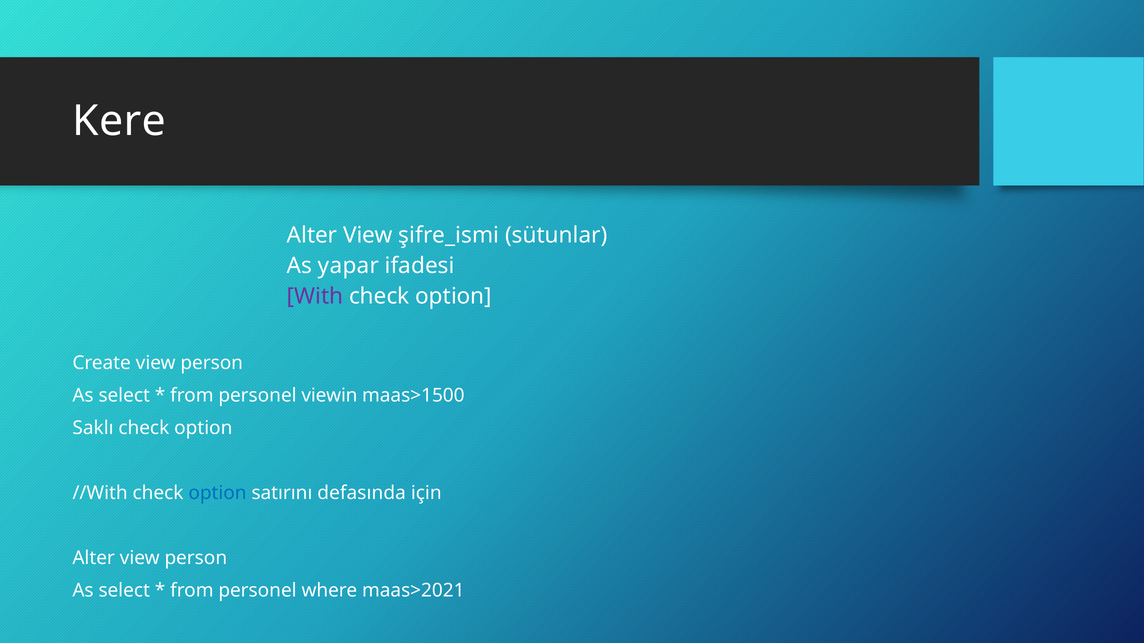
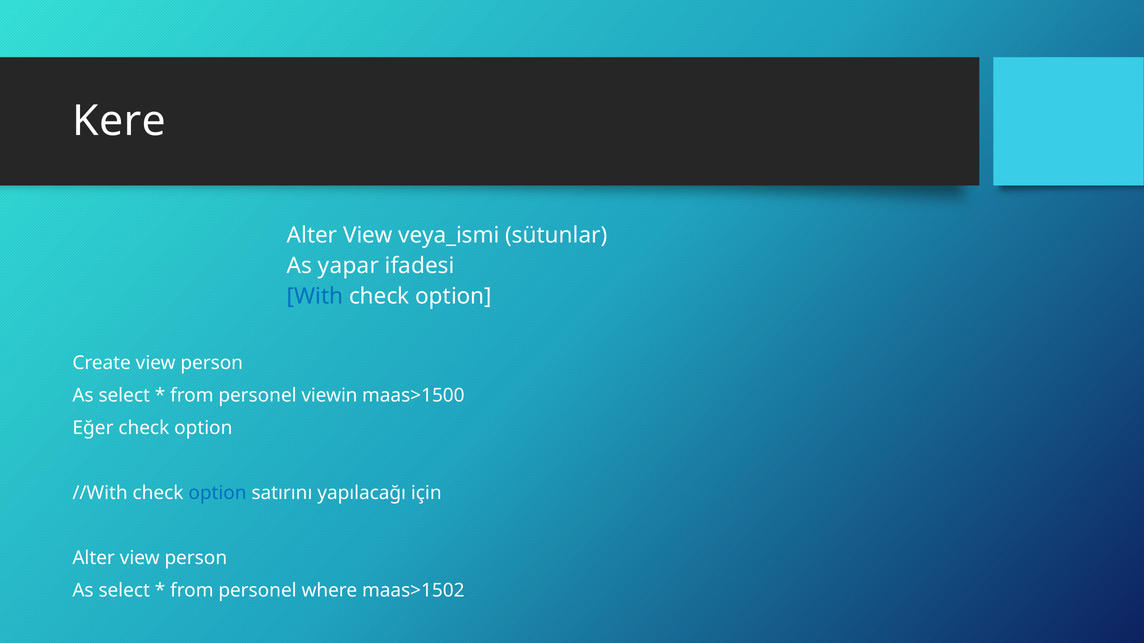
şifre_ismi: şifre_ismi -> veya_ismi
With colour: purple -> blue
Saklı: Saklı -> Eğer
defasında: defasında -> yapılacağı
maas>2021: maas>2021 -> maas>1502
